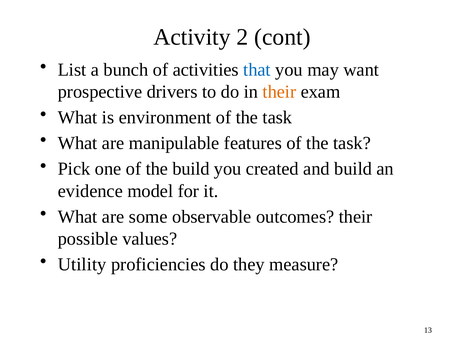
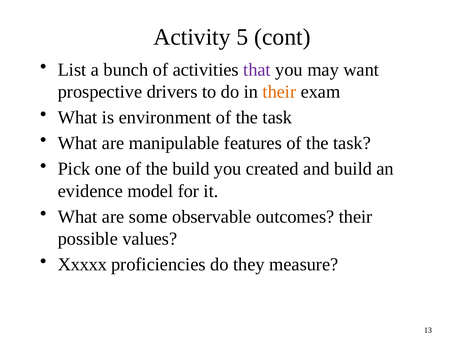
2: 2 -> 5
that colour: blue -> purple
Utility: Utility -> Xxxxx
